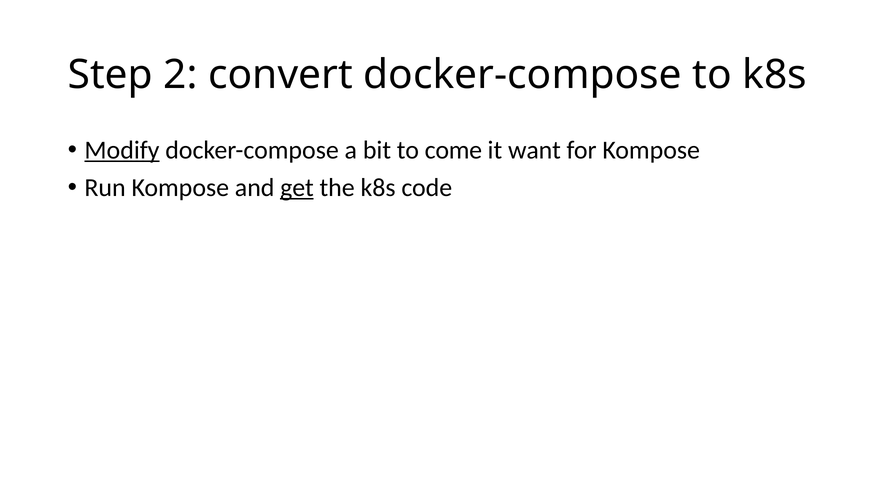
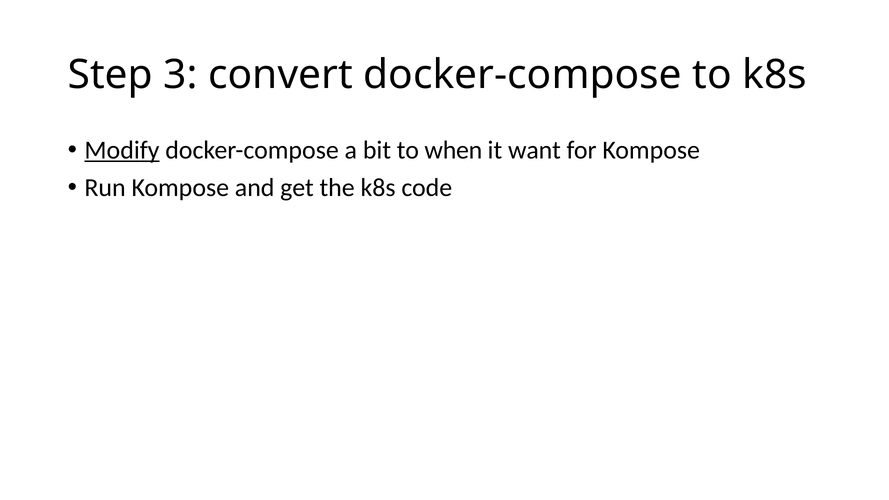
2: 2 -> 3
come: come -> when
get underline: present -> none
